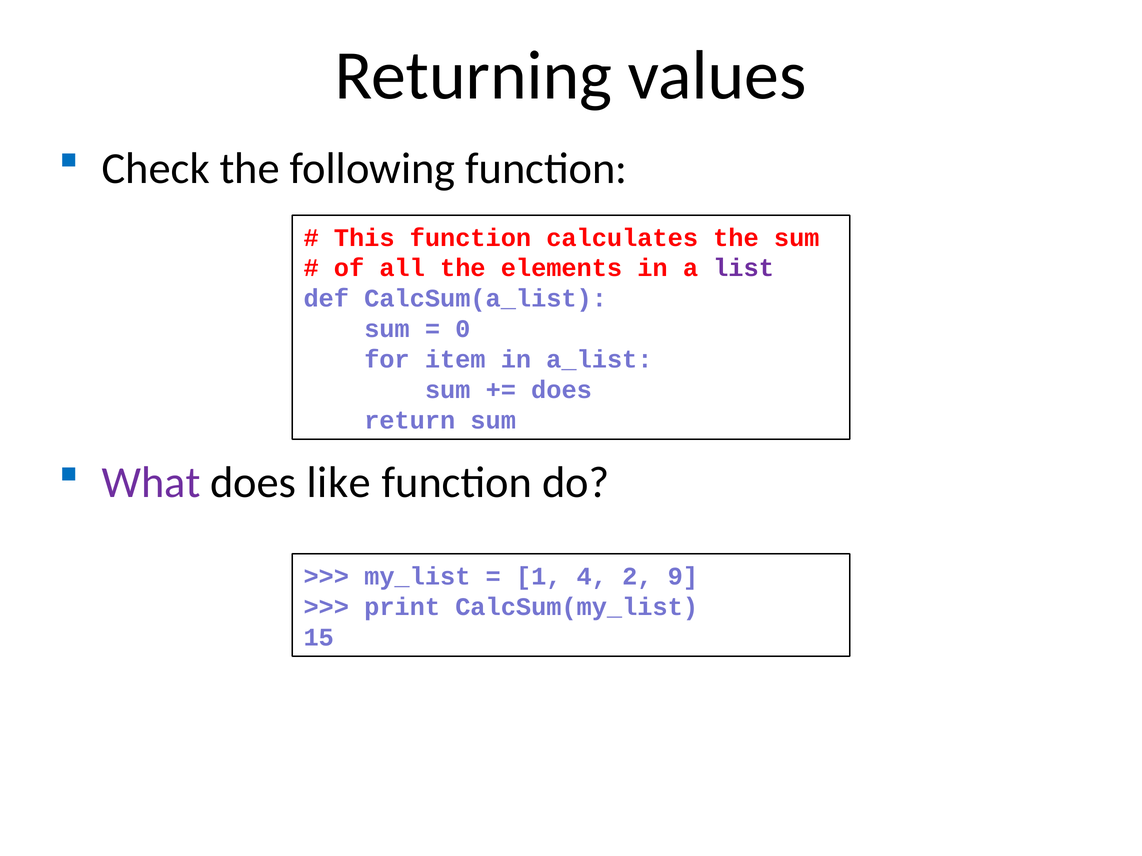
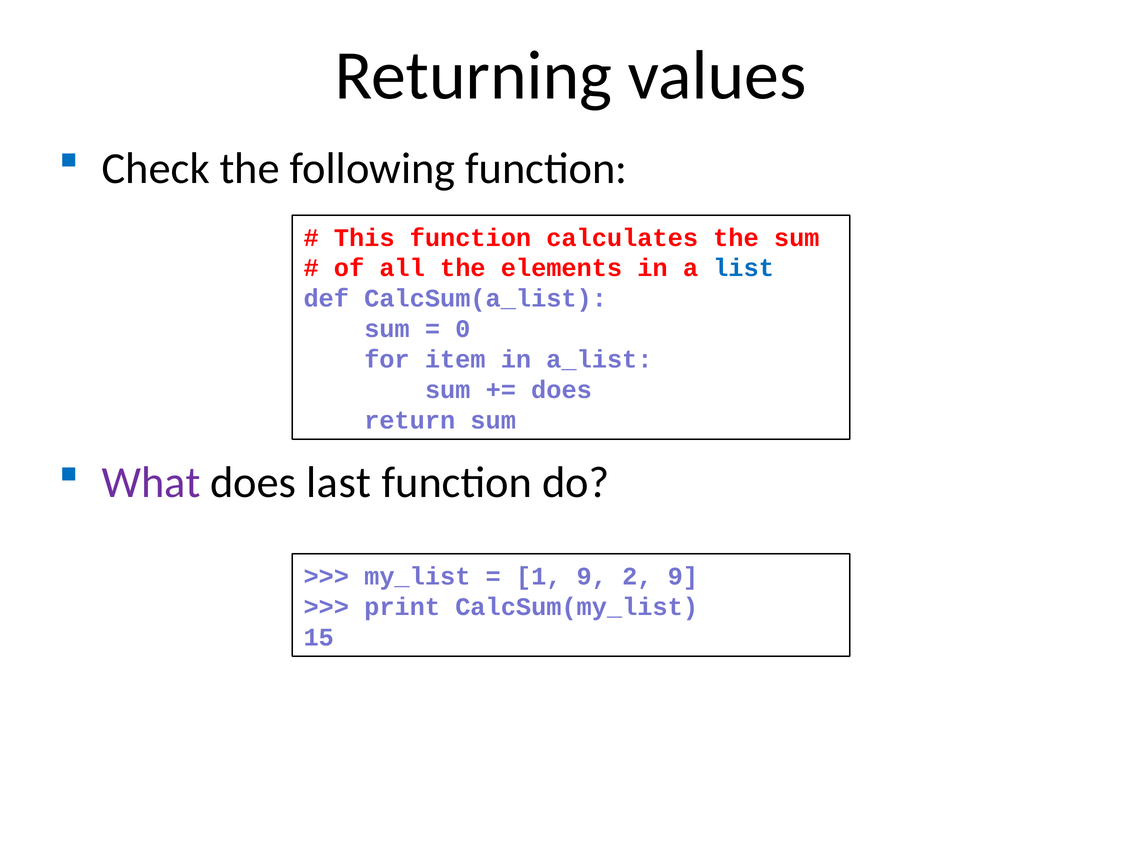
list colour: purple -> blue
like: like -> last
1 4: 4 -> 9
